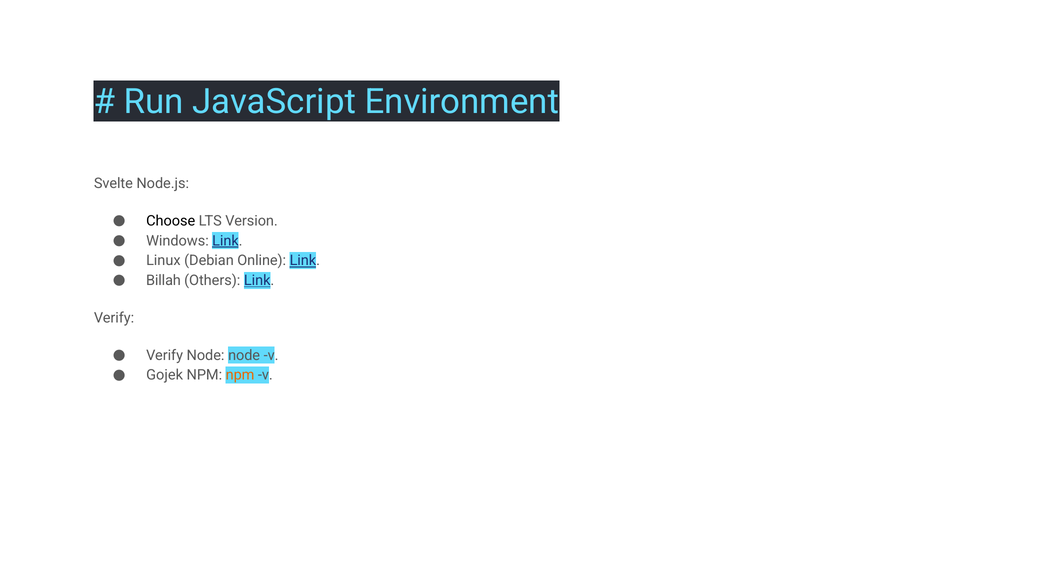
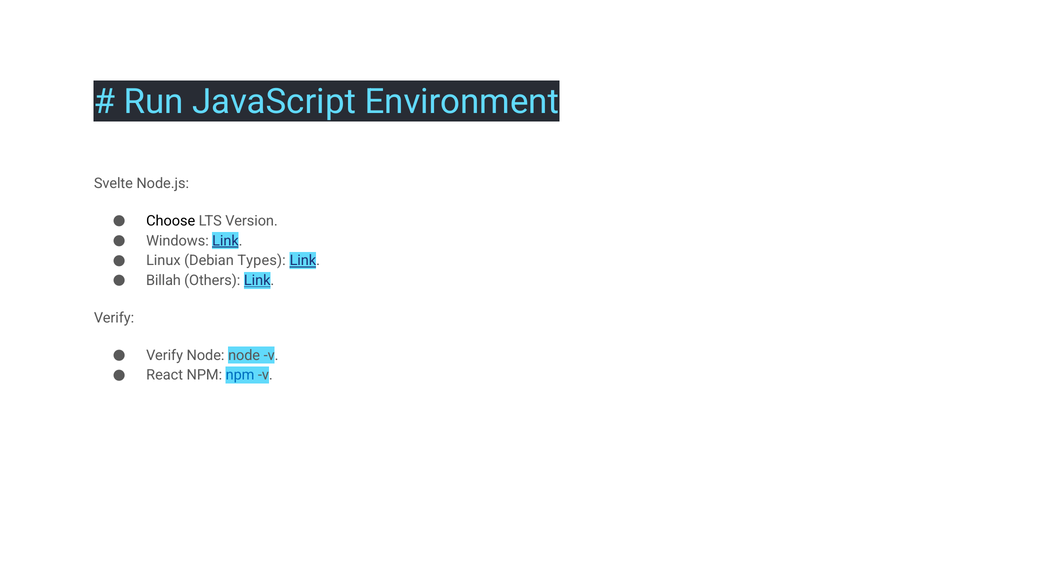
Online: Online -> Types
Gojek: Gojek -> React
npm at (240, 375) colour: orange -> blue
